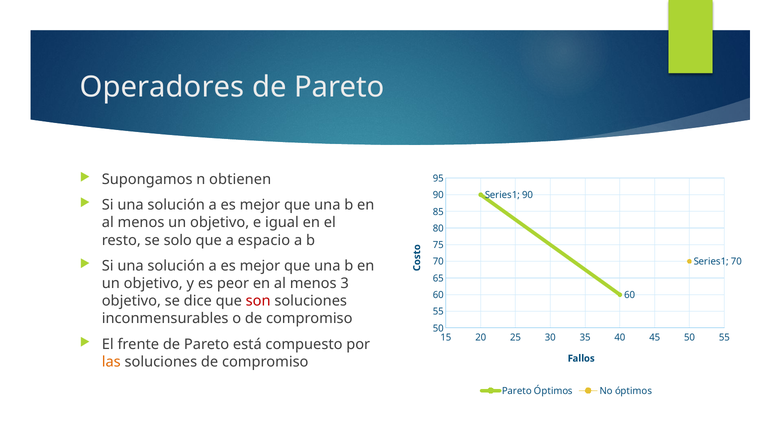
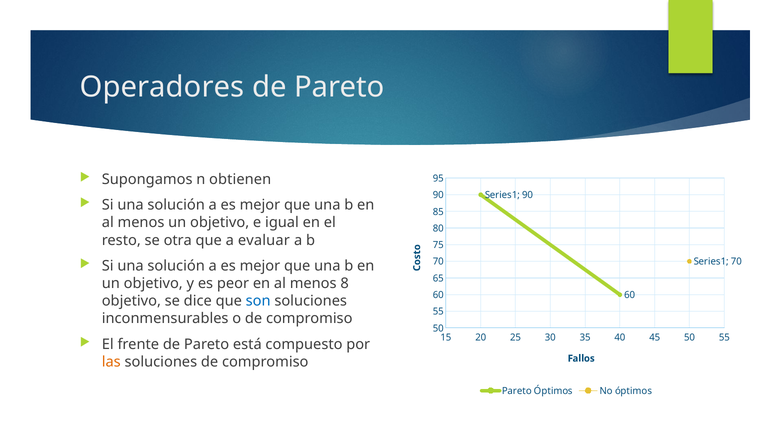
solo: solo -> otra
espacio: espacio -> evaluar
3: 3 -> 8
son colour: red -> blue
